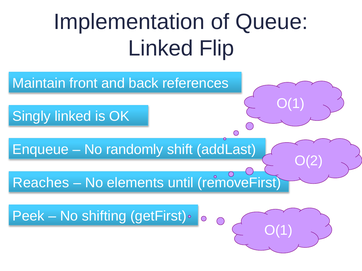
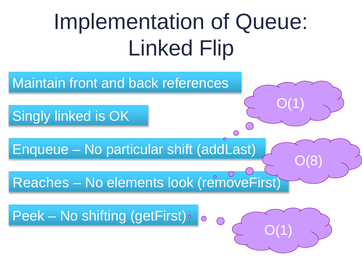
randomly: randomly -> particular
O(2: O(2 -> O(8
until: until -> look
